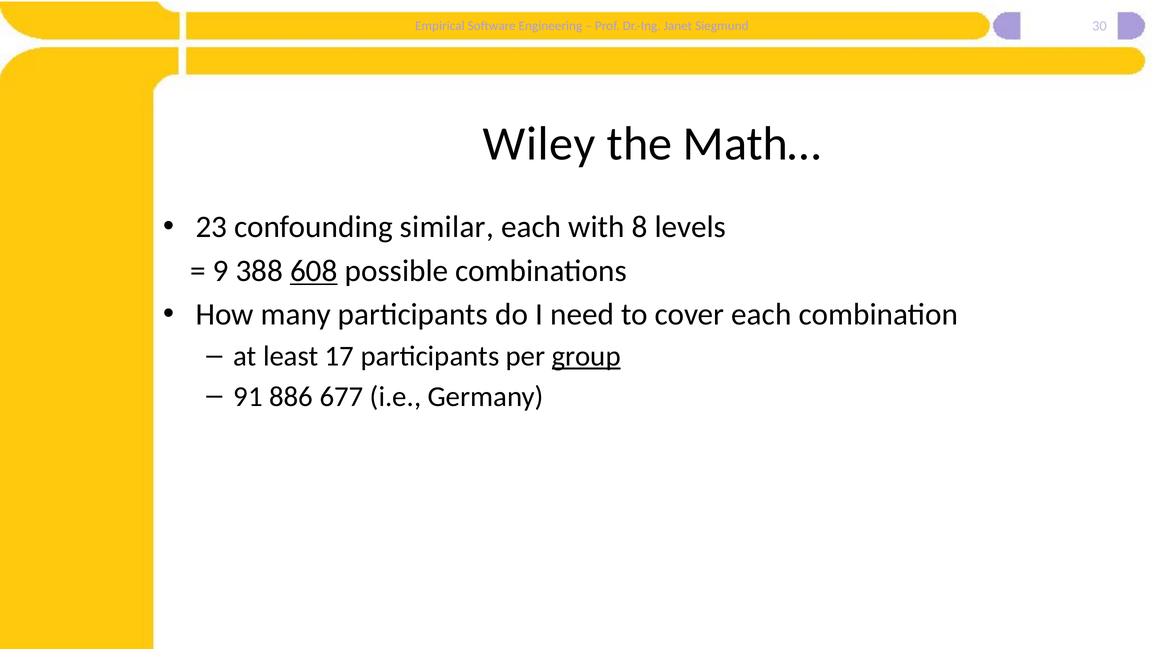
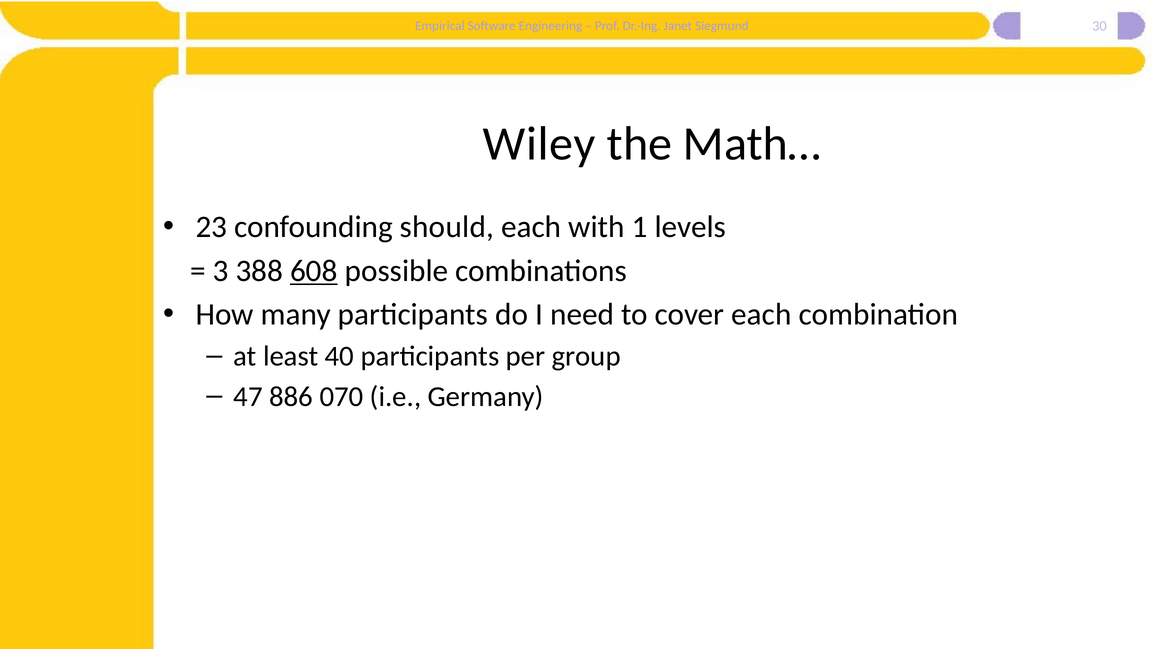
similar: similar -> should
8: 8 -> 1
9: 9 -> 3
17: 17 -> 40
group underline: present -> none
91: 91 -> 47
677: 677 -> 070
